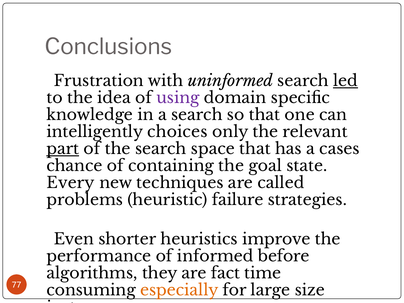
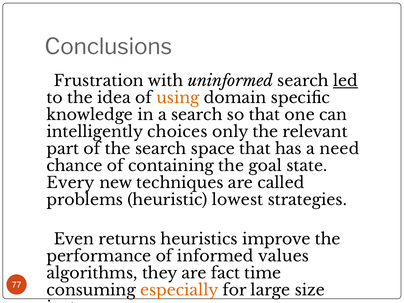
using colour: purple -> orange
part underline: present -> none
cases: cases -> need
failure: failure -> lowest
shorter: shorter -> returns
before: before -> values
